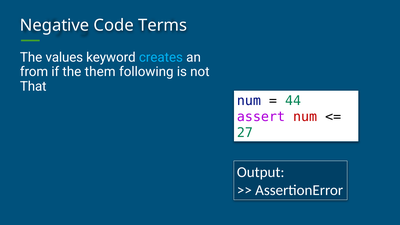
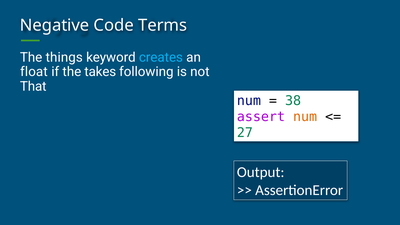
values: values -> things
from: from -> float
them: them -> takes
44: 44 -> 38
num at (305, 117) colour: red -> orange
